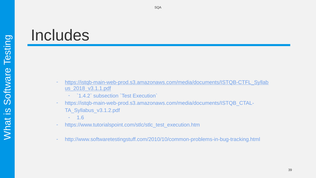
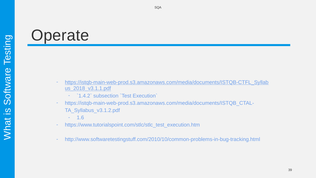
Includes: Includes -> Operate
